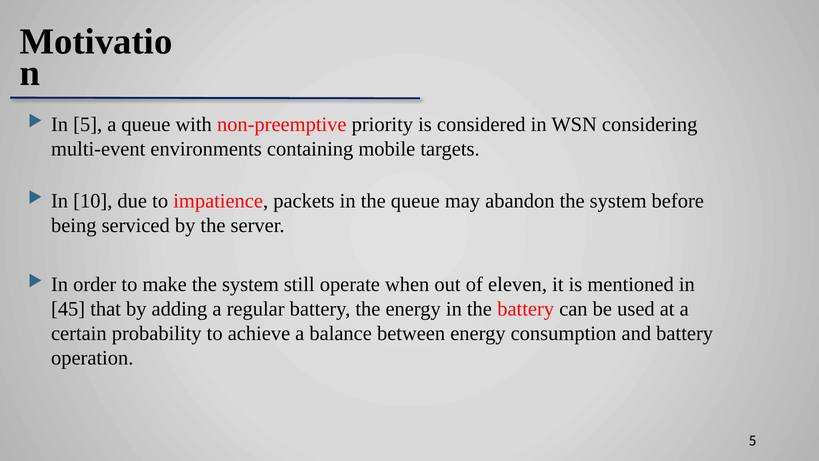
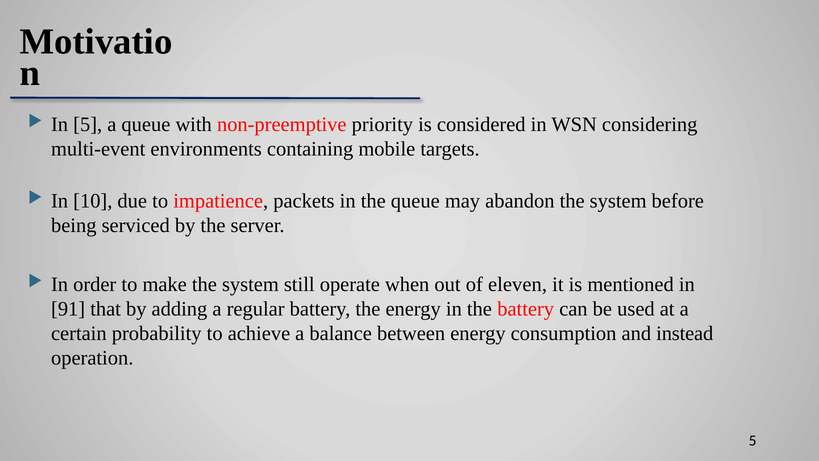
45: 45 -> 91
and battery: battery -> instead
